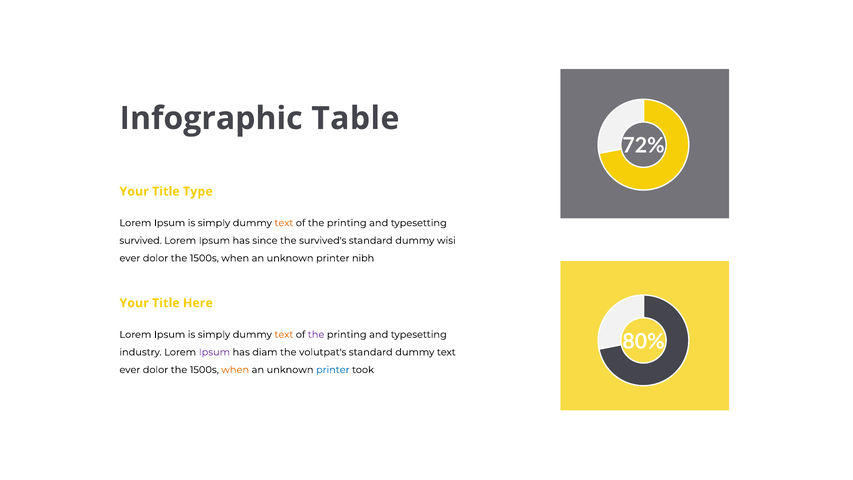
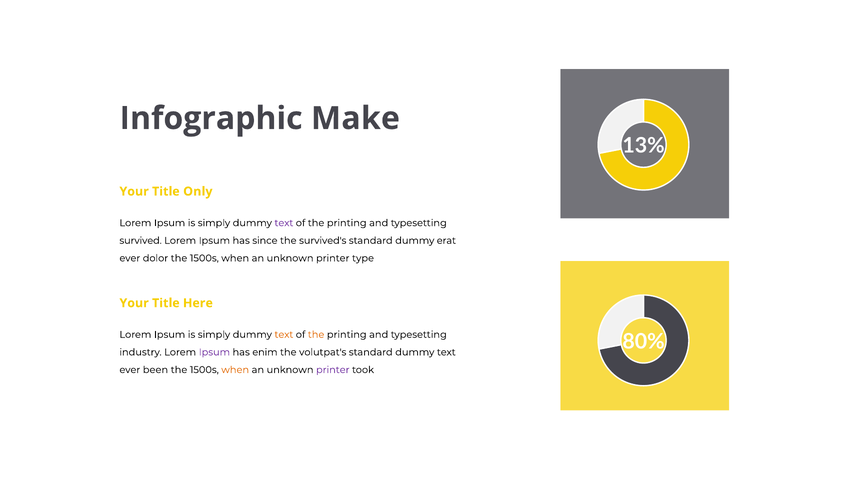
Table: Table -> Make
72%: 72% -> 13%
Type: Type -> Only
text at (284, 223) colour: orange -> purple
wisi: wisi -> erat
nibh: nibh -> type
the at (316, 334) colour: purple -> orange
diam: diam -> enim
dolor at (155, 370): dolor -> been
printer at (333, 370) colour: blue -> purple
